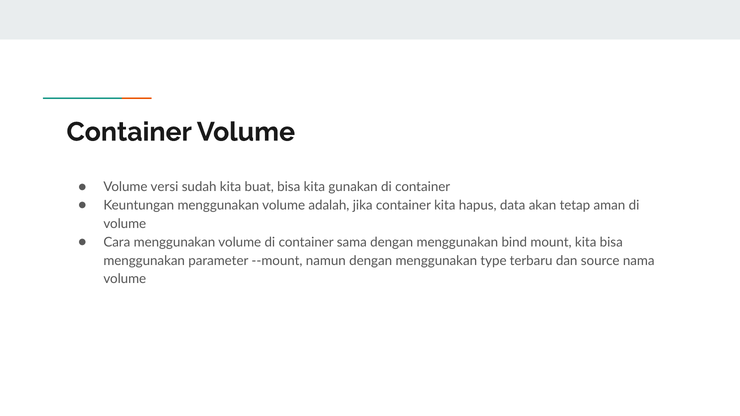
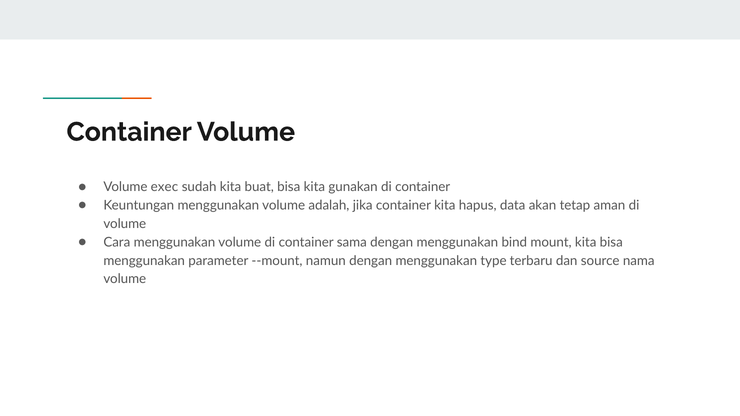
versi: versi -> exec
